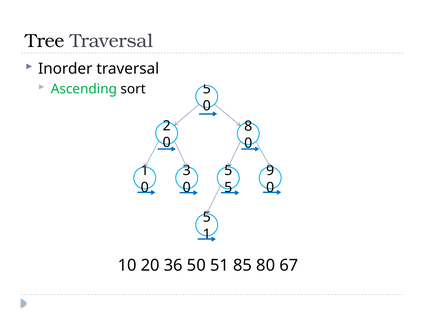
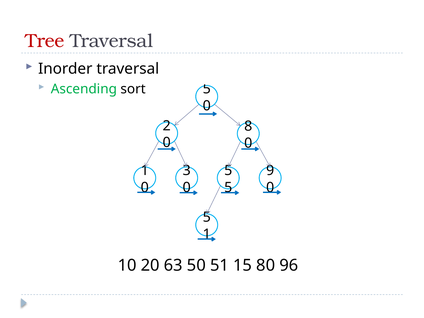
Tree colour: black -> red
36: 36 -> 63
85: 85 -> 15
67: 67 -> 96
